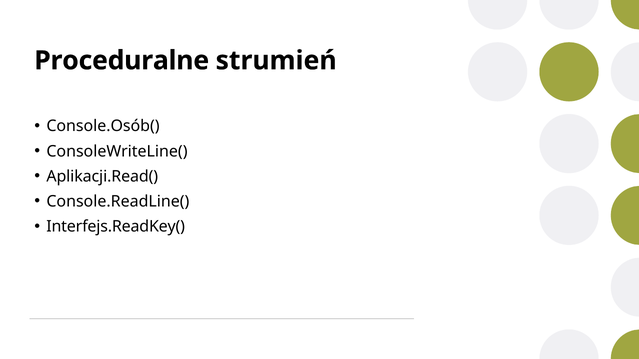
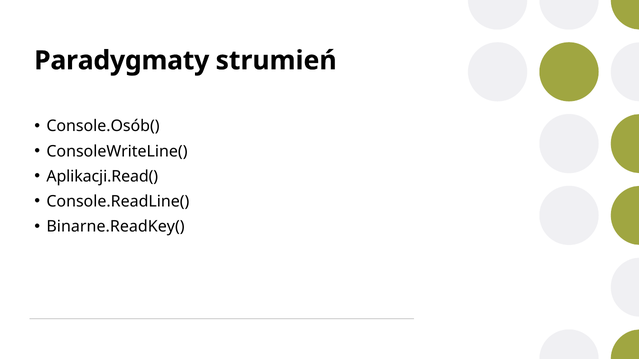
Proceduralne: Proceduralne -> Paradygmaty
Interfejs.ReadKey(: Interfejs.ReadKey( -> Binarne.ReadKey(
